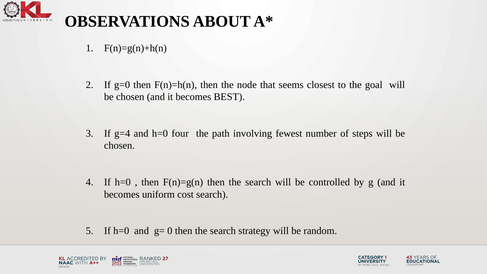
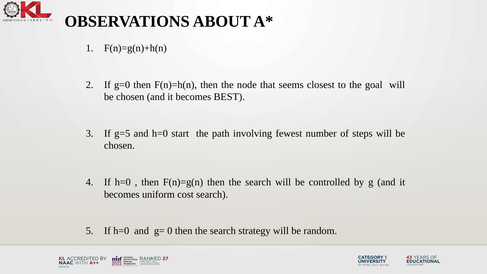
g=4: g=4 -> g=5
four: four -> start
